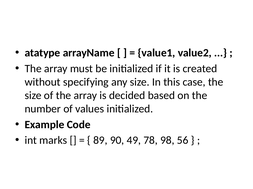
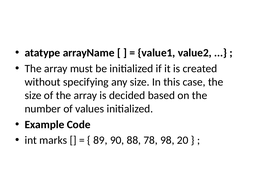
49: 49 -> 88
56: 56 -> 20
